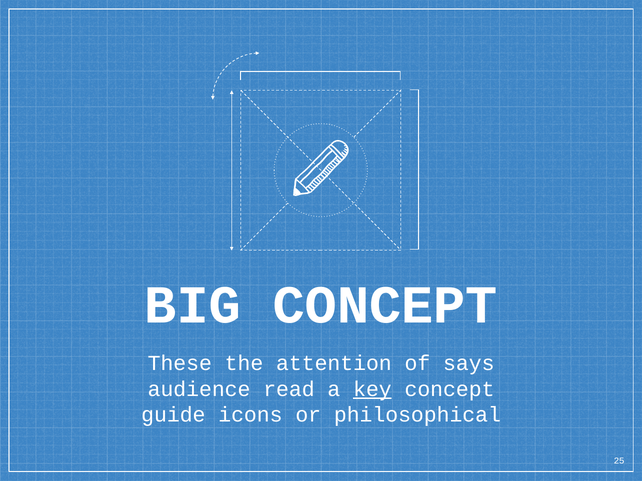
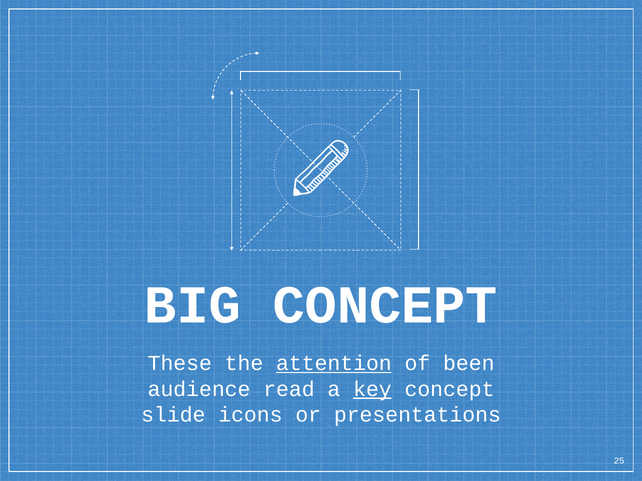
attention underline: none -> present
says: says -> been
guide: guide -> slide
philosophical: philosophical -> presentations
